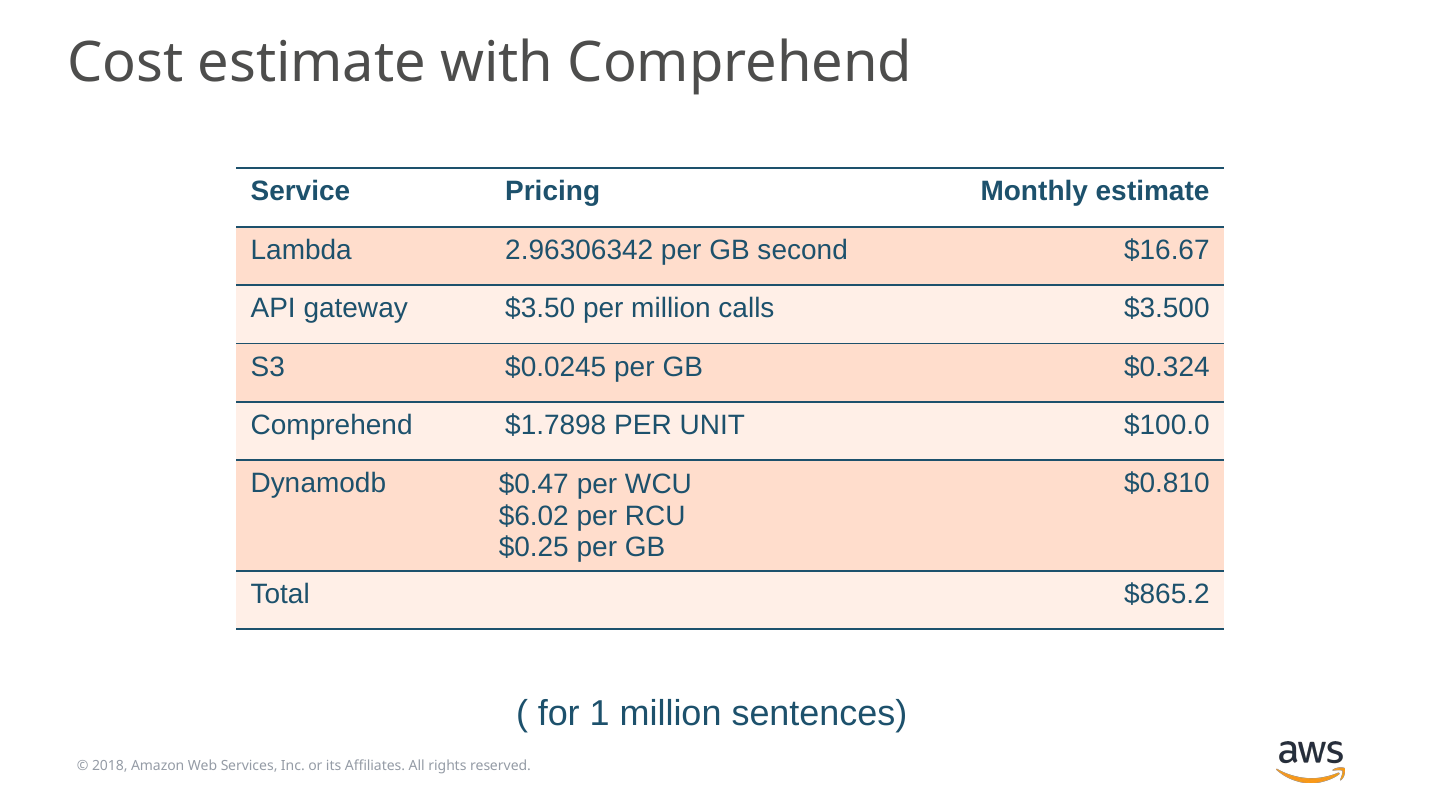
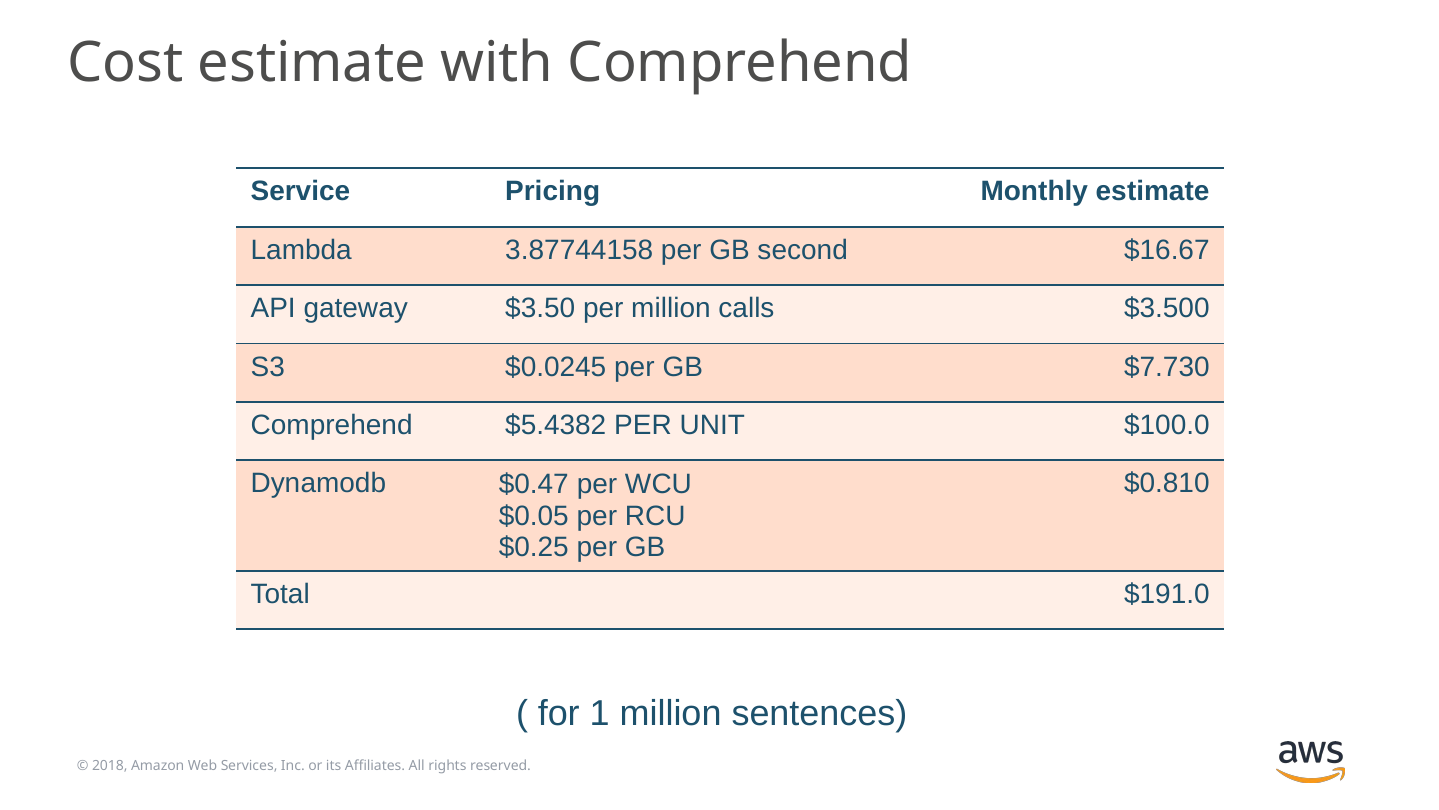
2.96306342: 2.96306342 -> 3.87744158
$0.324: $0.324 -> $7.730
$1.7898: $1.7898 -> $5.4382
$6.02: $6.02 -> $0.05
$865.2: $865.2 -> $191.0
